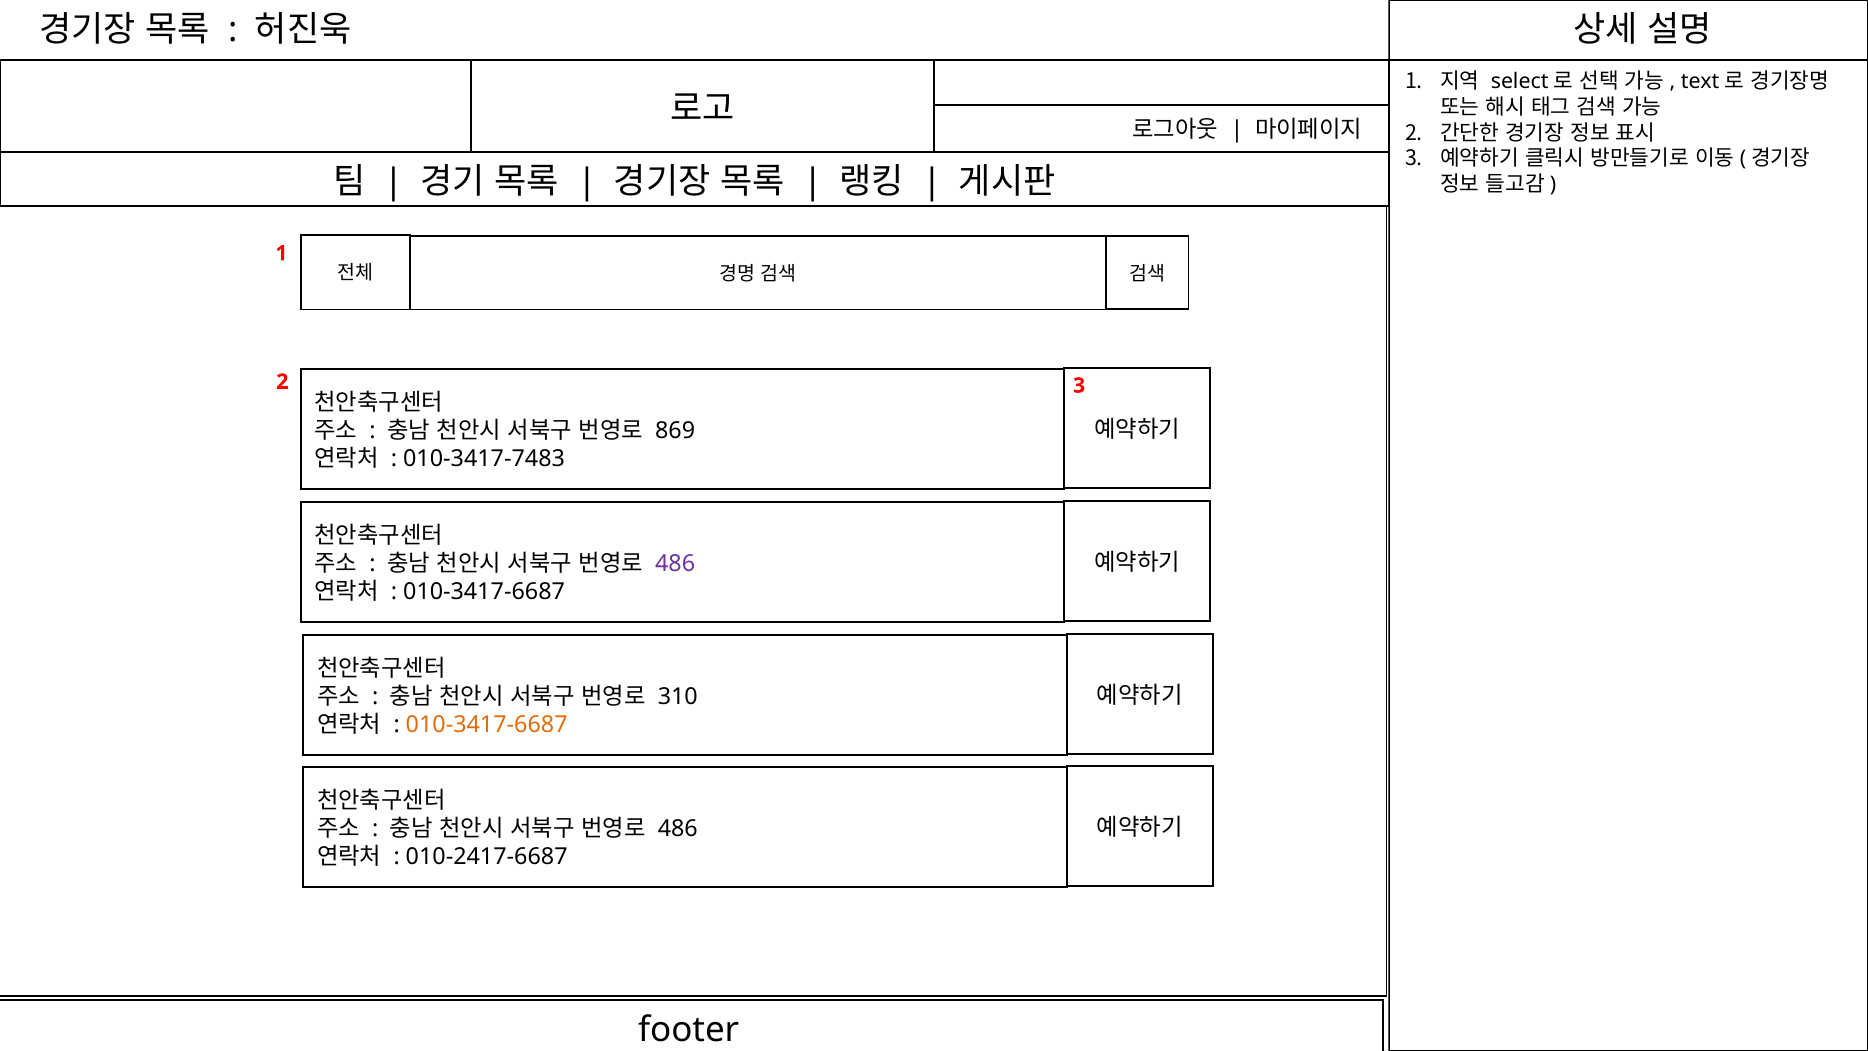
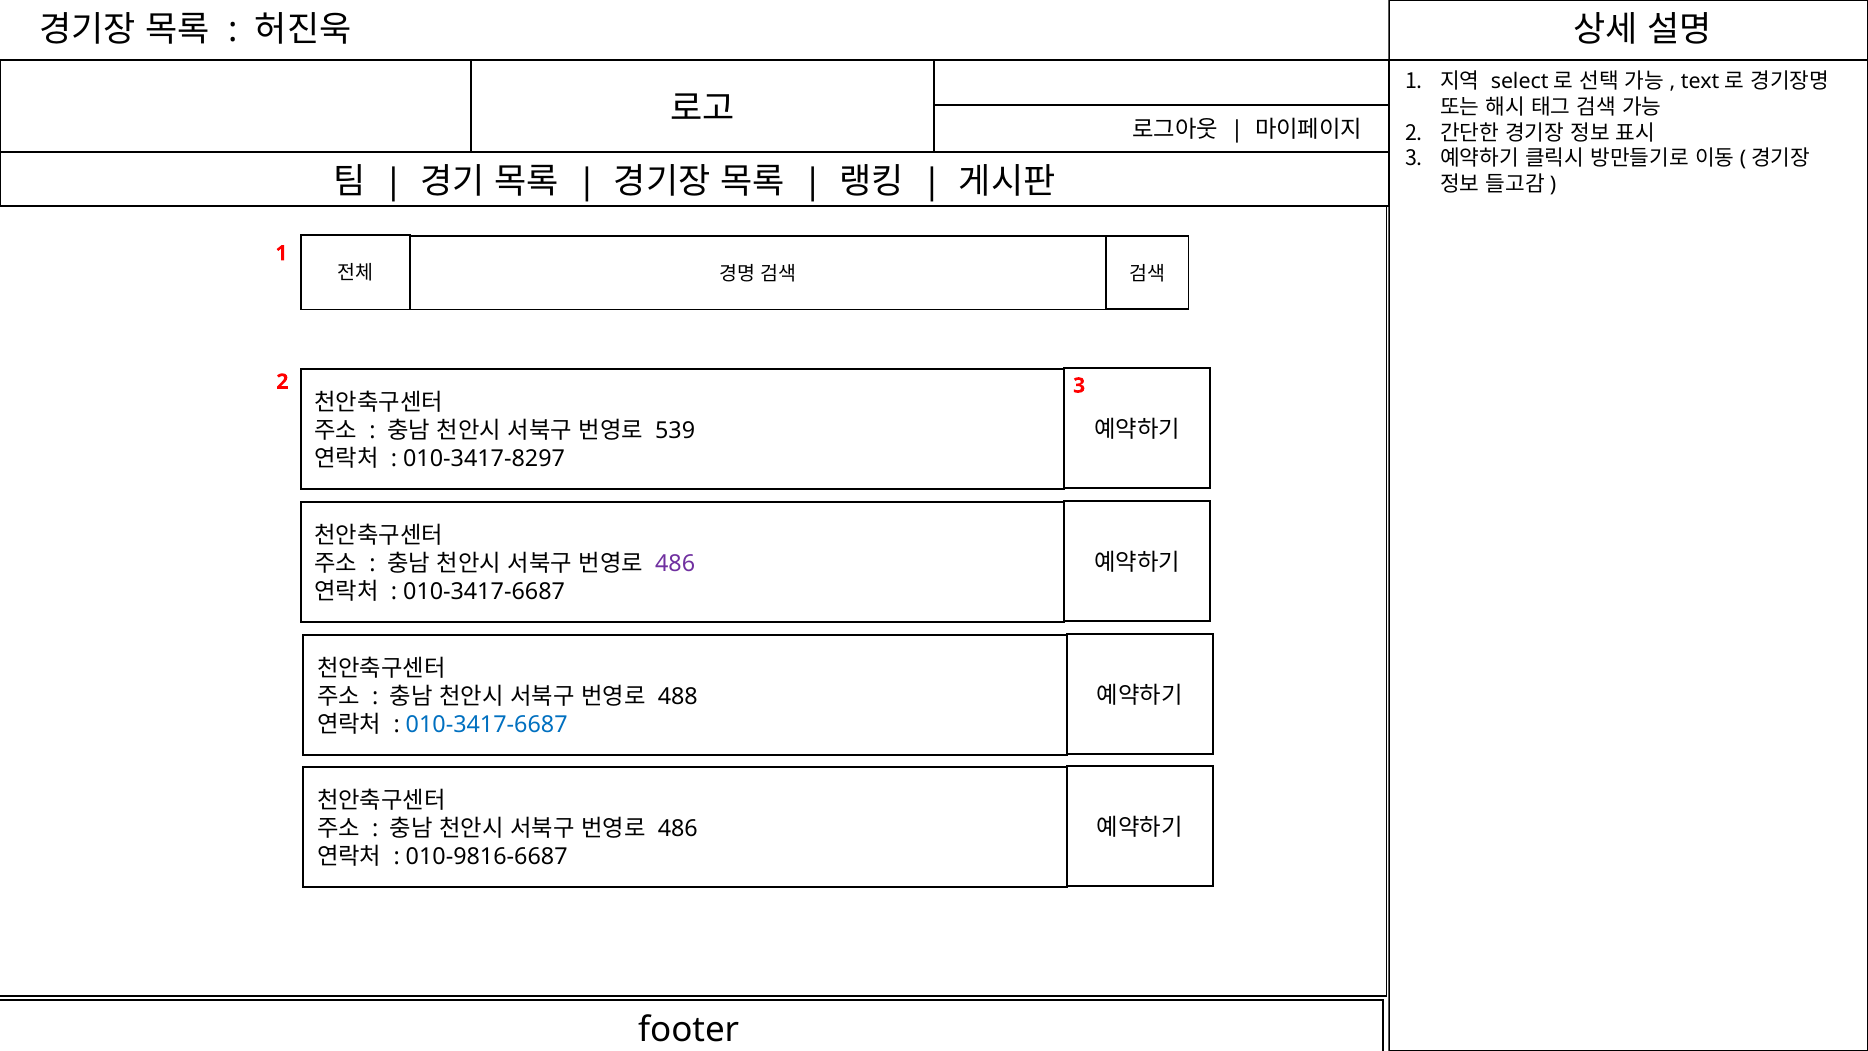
869: 869 -> 539
010-3417-7483: 010-3417-7483 -> 010-3417-8297
310: 310 -> 488
010-3417-6687 at (487, 725) colour: orange -> blue
010-2417-6687: 010-2417-6687 -> 010-9816-6687
